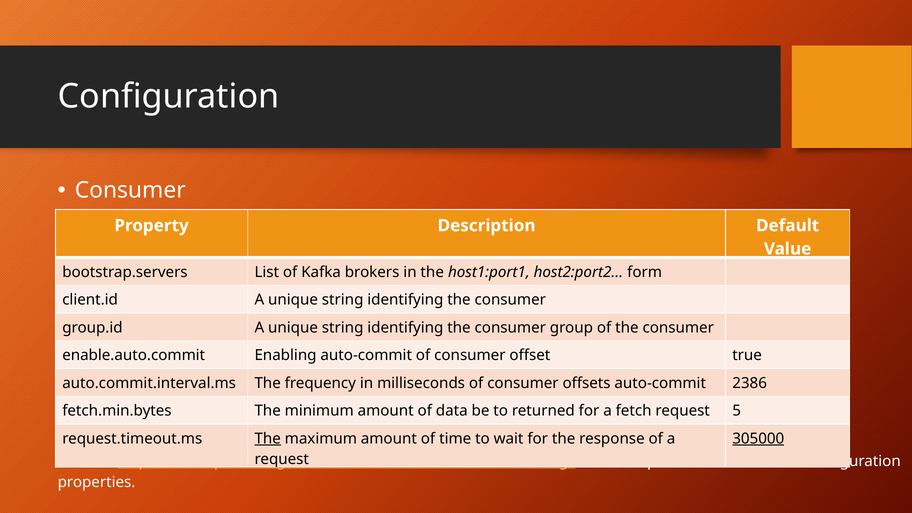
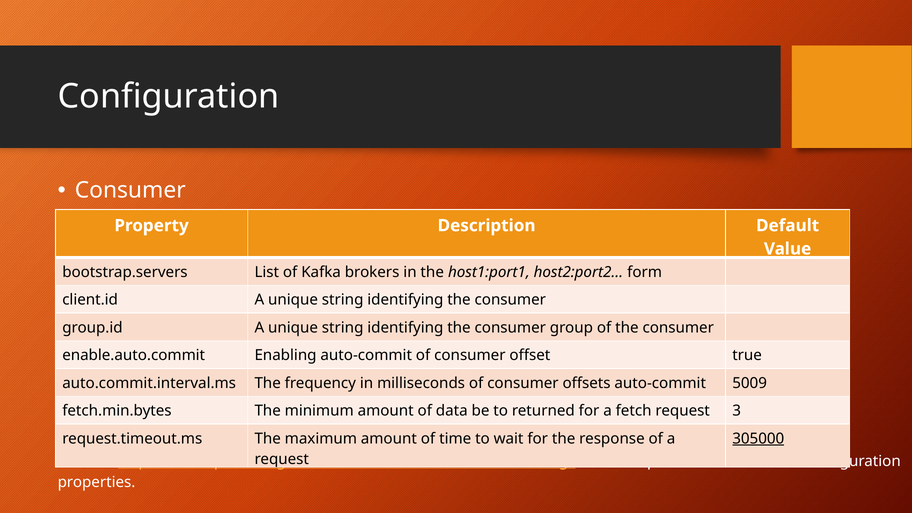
2386: 2386 -> 5009
5: 5 -> 3
The at (268, 439) underline: present -> none
